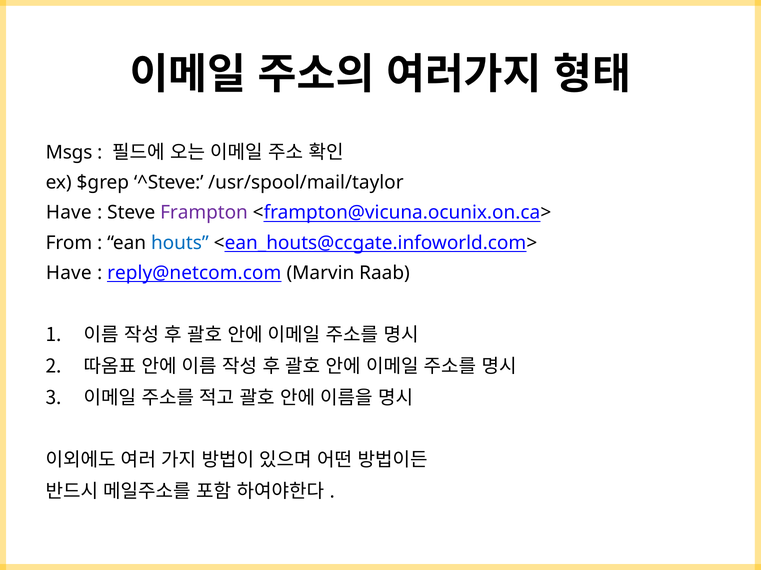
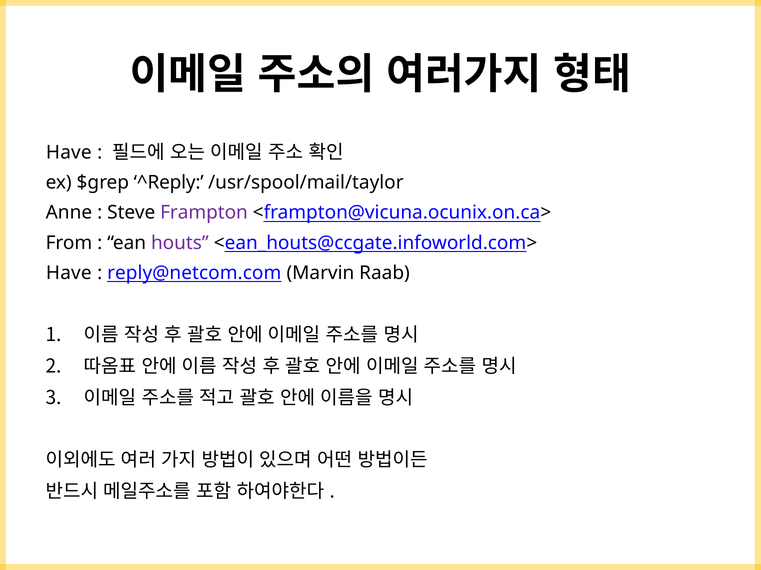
Msgs at (69, 153): Msgs -> Have
^Steve: ^Steve -> ^Reply
Have at (69, 213): Have -> Anne
houts colour: blue -> purple
